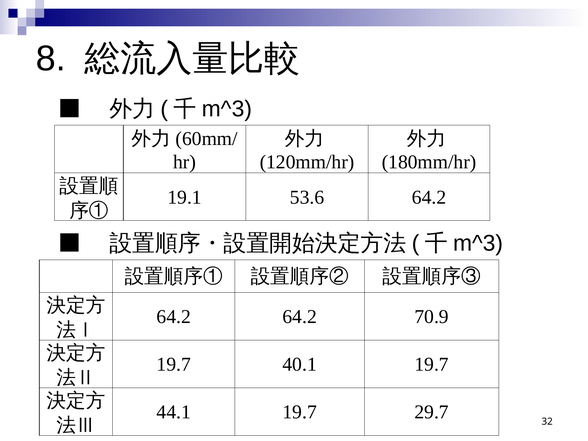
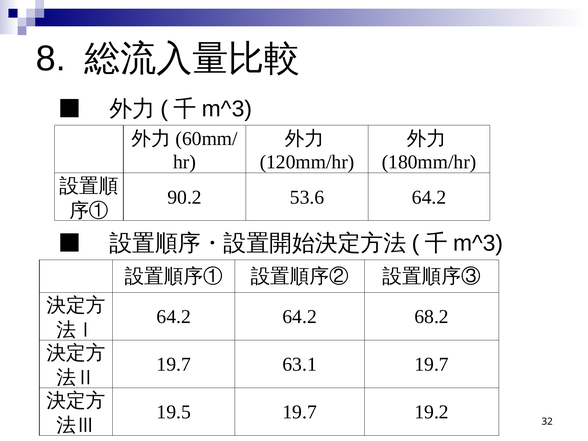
19.1: 19.1 -> 90.2
70.9: 70.9 -> 68.2
40.1: 40.1 -> 63.1
44.1: 44.1 -> 19.5
29.7: 29.7 -> 19.2
